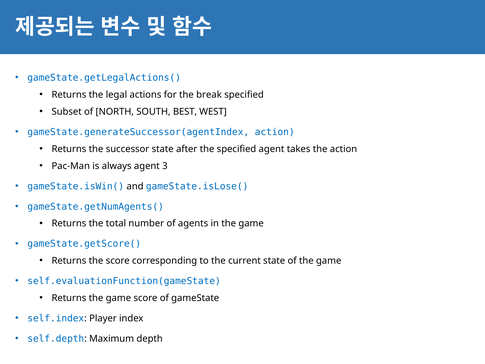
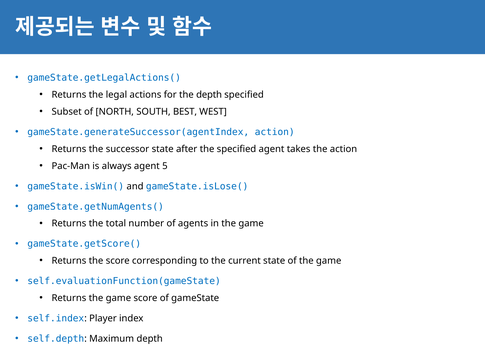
the break: break -> depth
3: 3 -> 5
